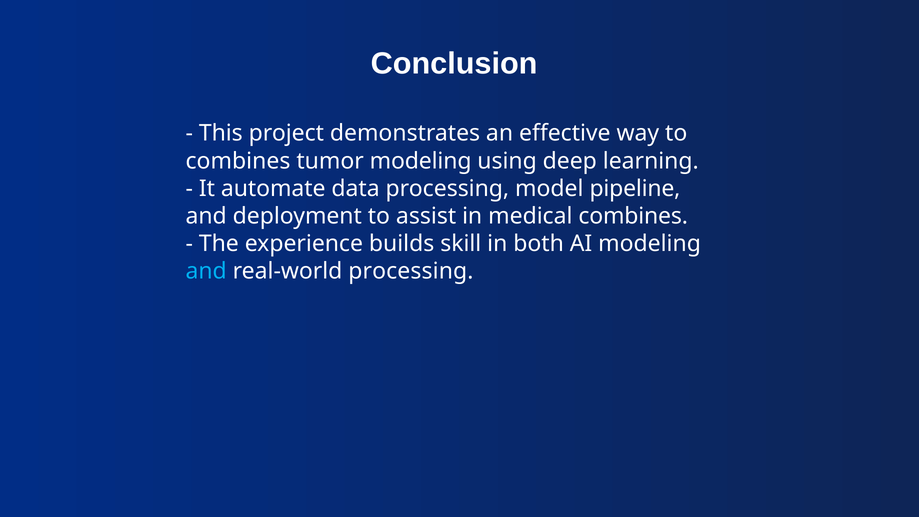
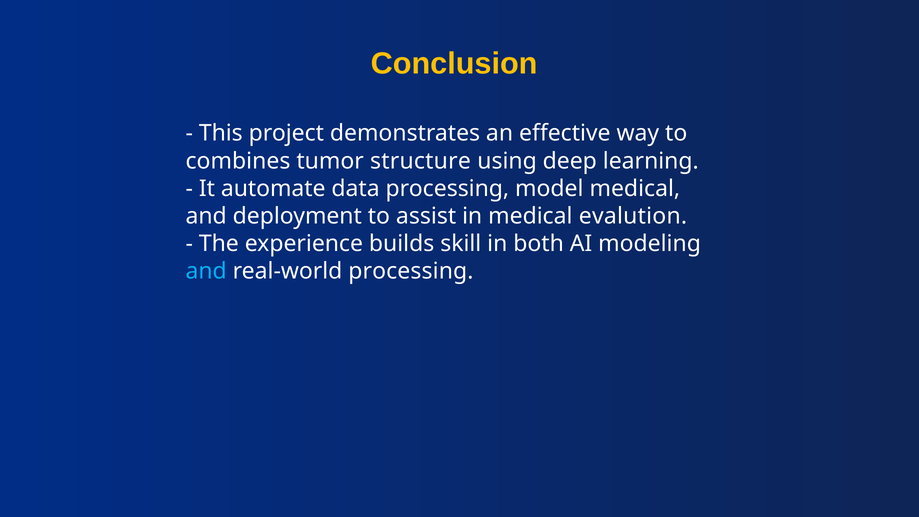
Conclusion colour: white -> yellow
tumor modeling: modeling -> structure
model pipeline: pipeline -> medical
medical combines: combines -> evalution
